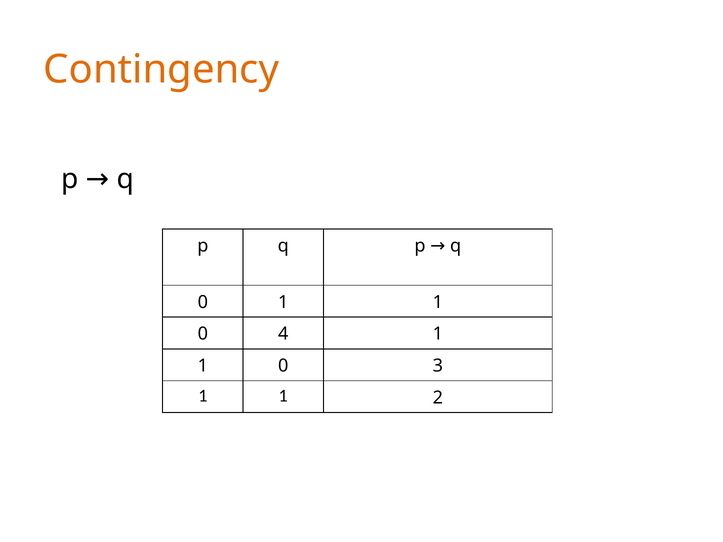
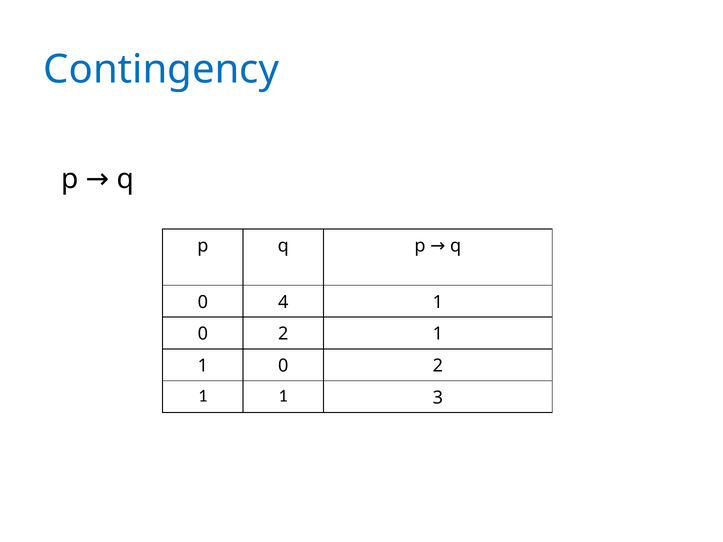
Contingency colour: orange -> blue
0 1: 1 -> 4
4 at (283, 334): 4 -> 2
3 at (438, 366): 3 -> 2
2: 2 -> 3
